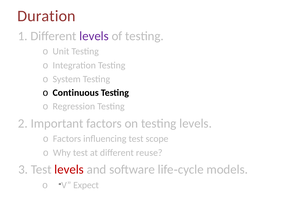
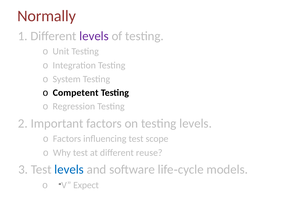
Duration: Duration -> Normally
Continuous: Continuous -> Competent
levels at (69, 170) colour: red -> blue
